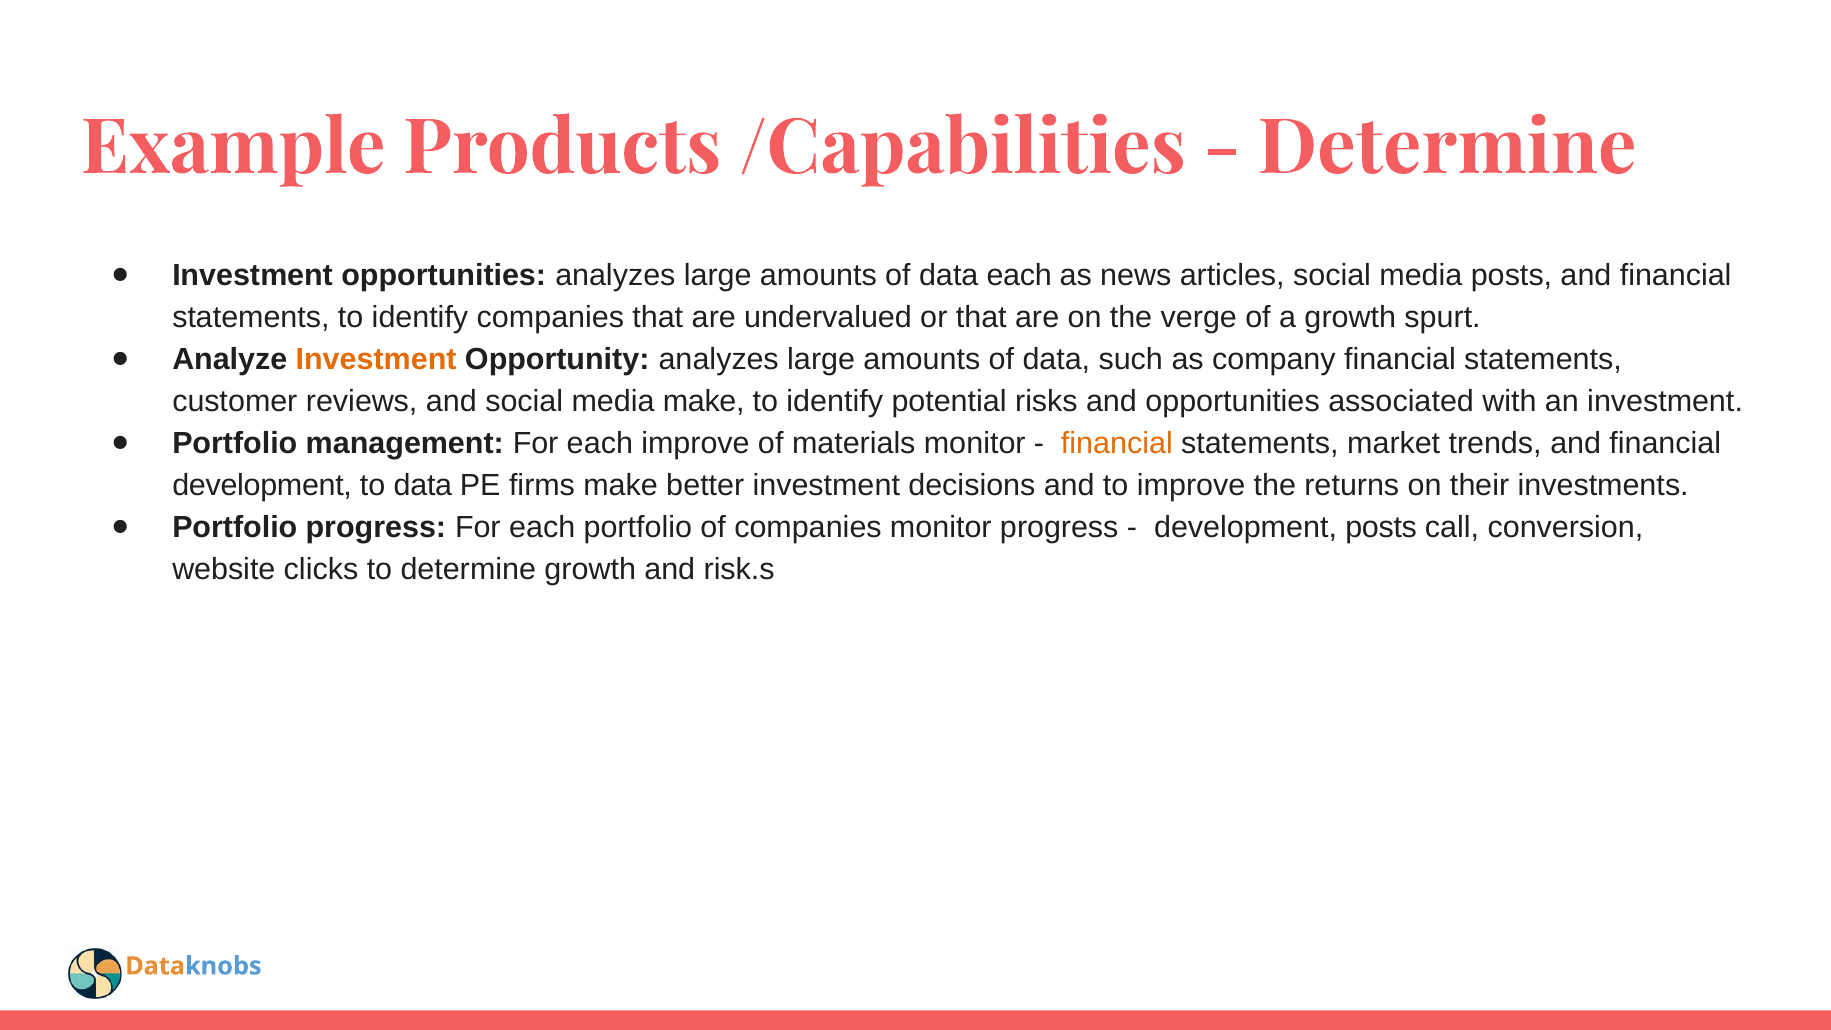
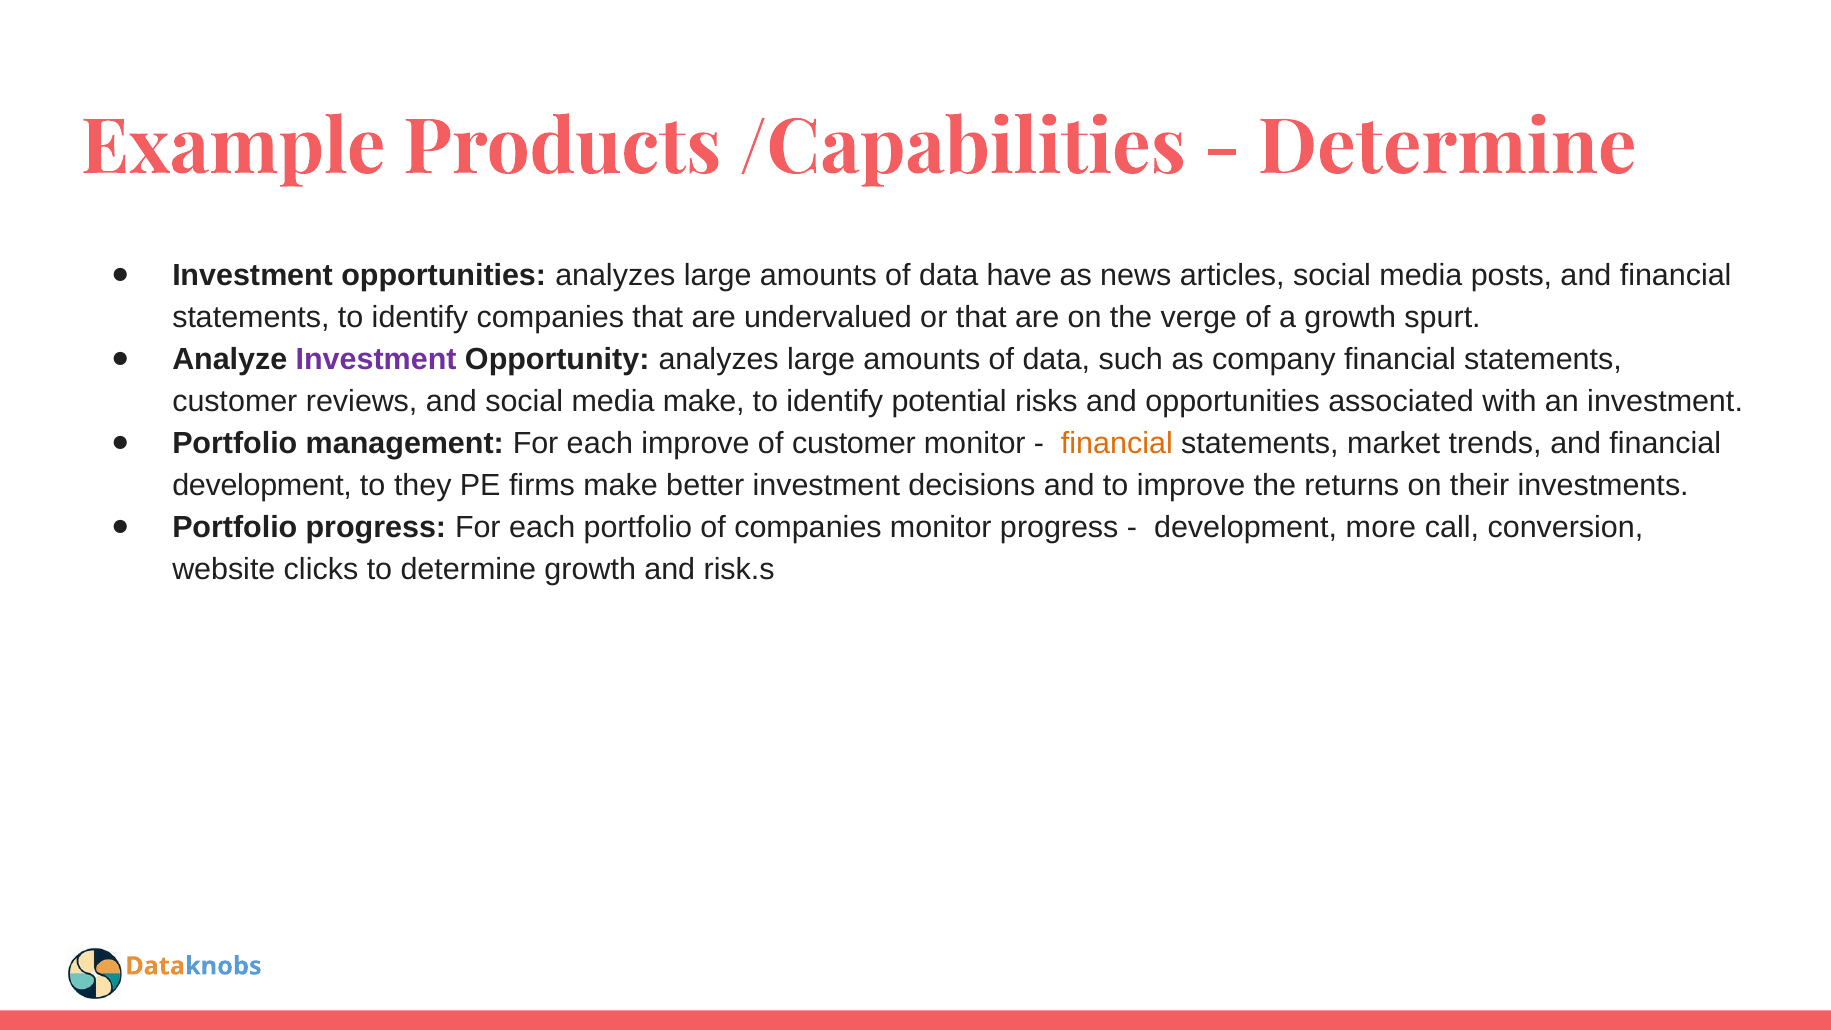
data each: each -> have
Investment at (376, 359) colour: orange -> purple
of materials: materials -> customer
to data: data -> they
development posts: posts -> more
